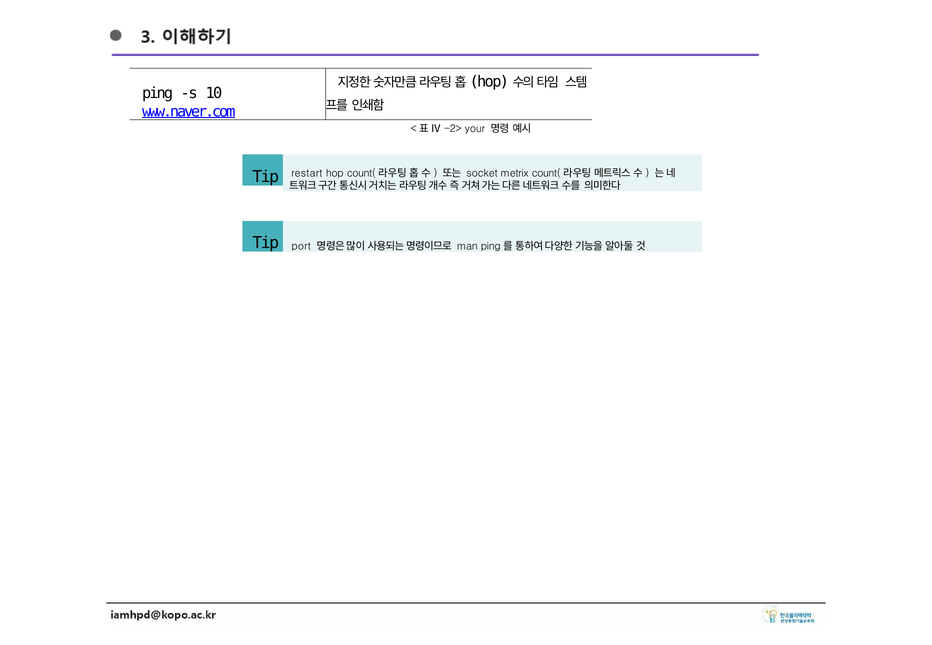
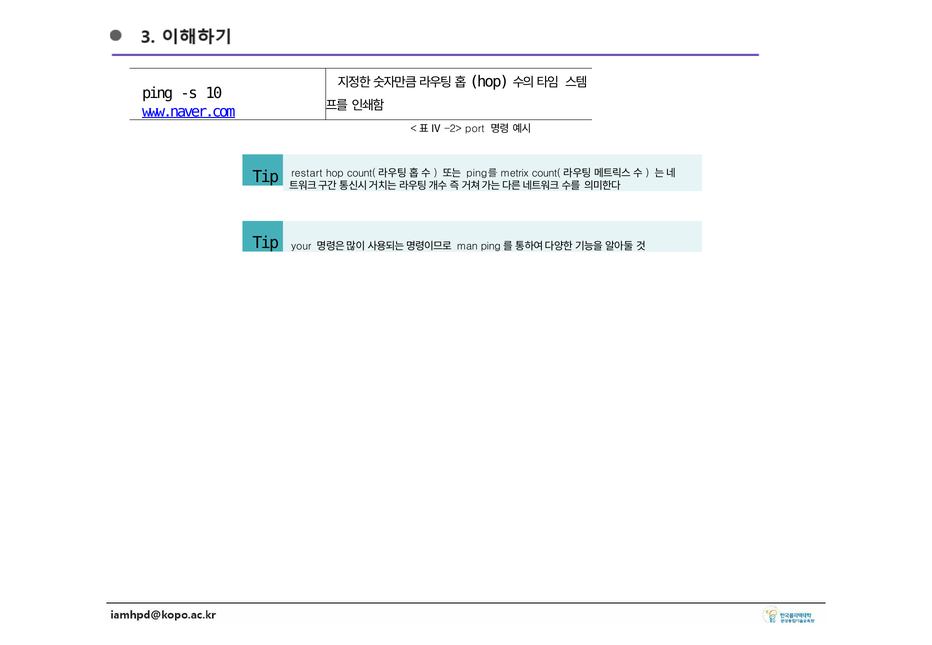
your: your -> port
socket at (482, 173): socket -> ping를
port: port -> your
